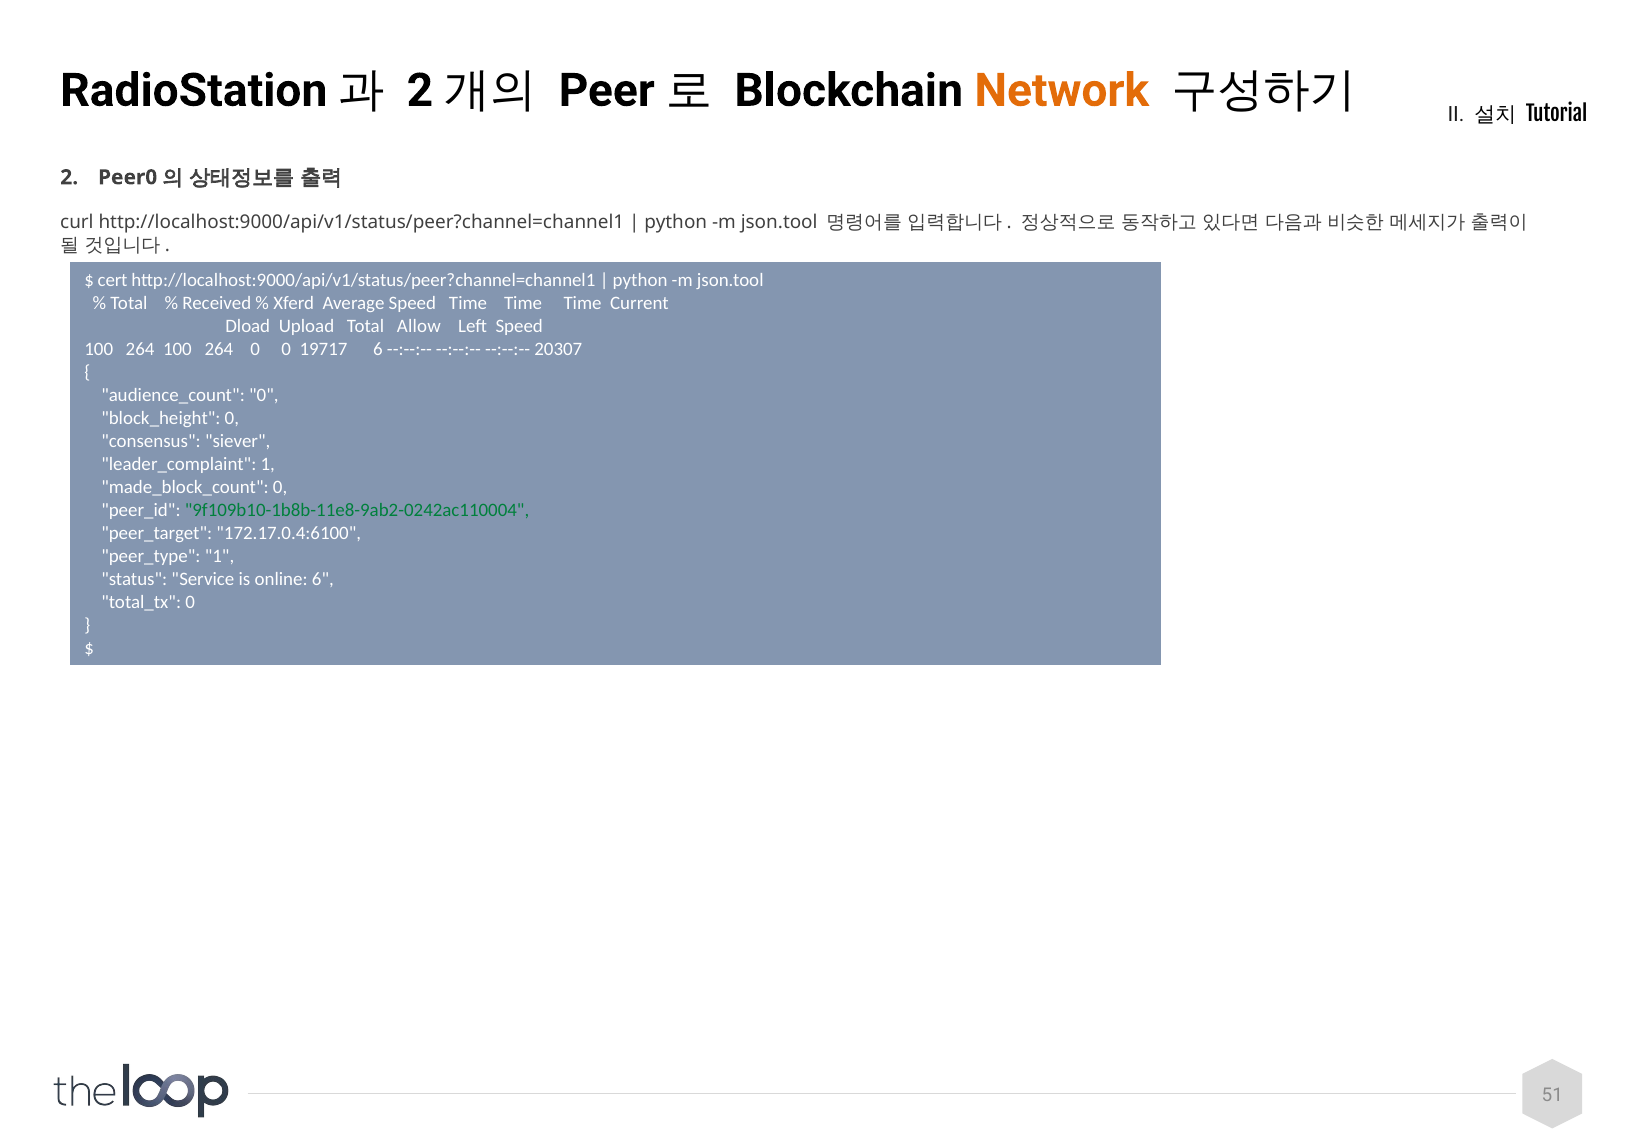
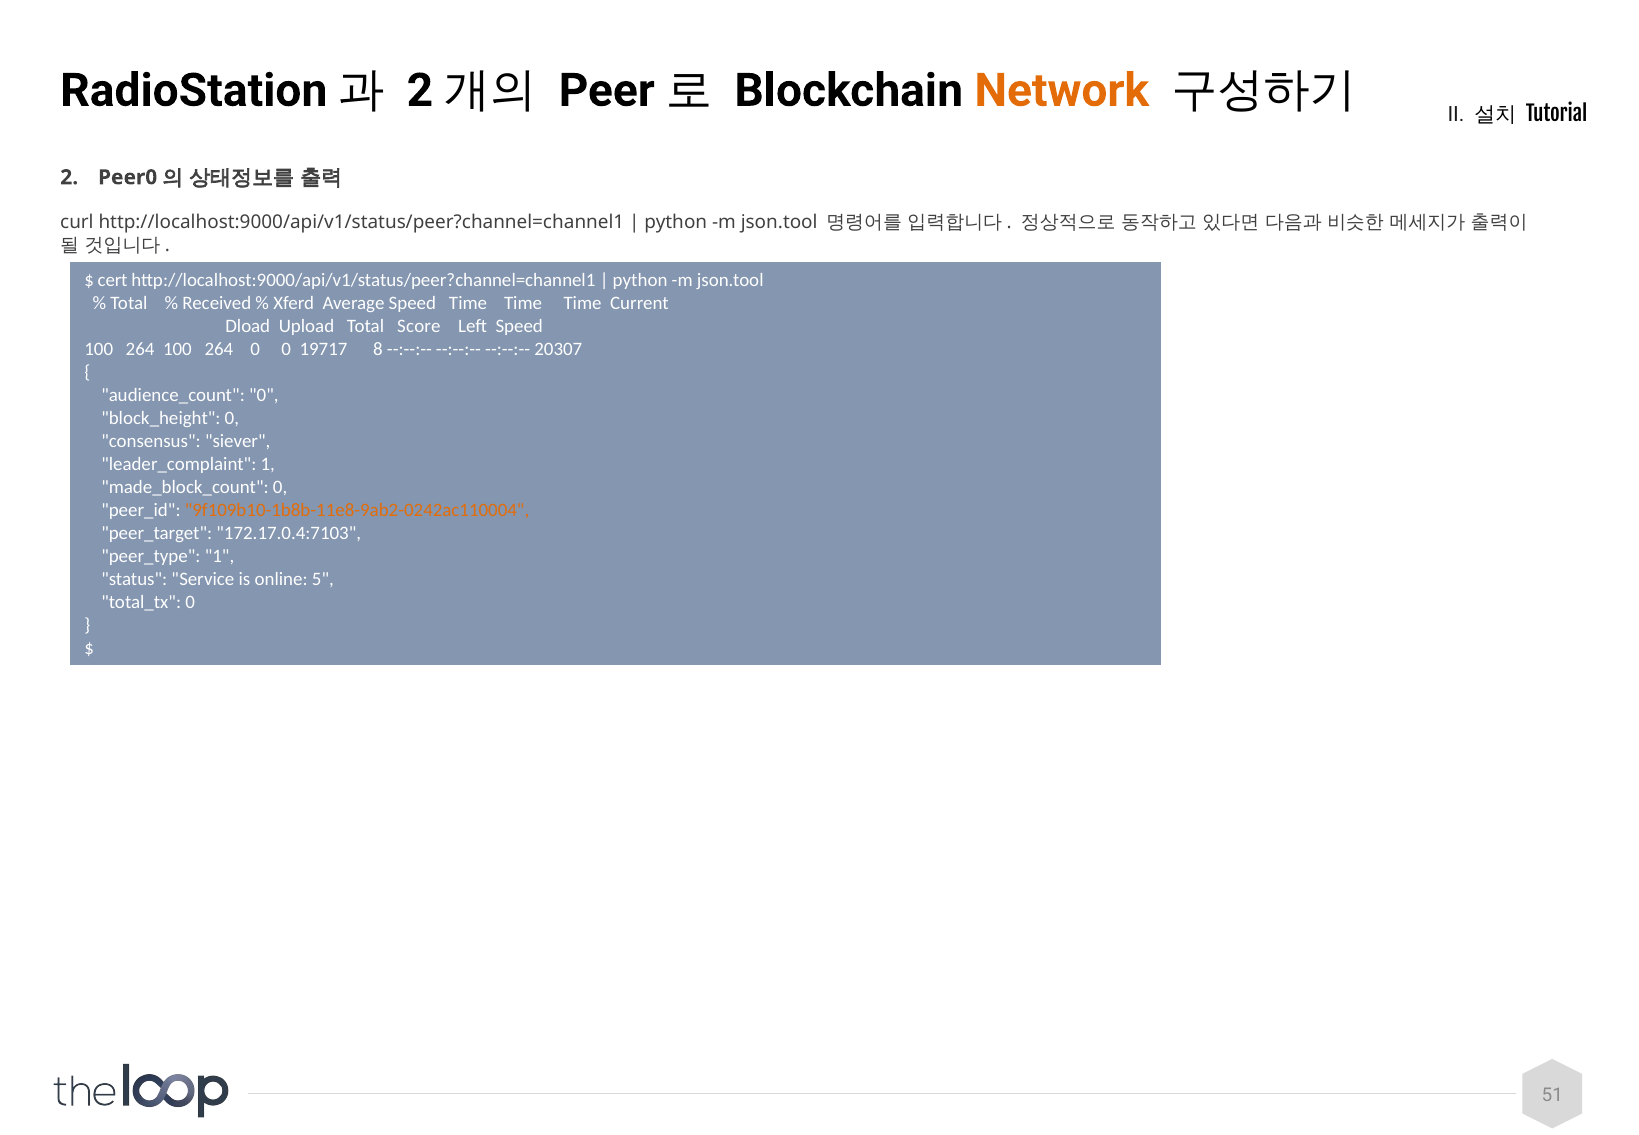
Allow: Allow -> Score
19717 6: 6 -> 8
9f109b10-1b8b-11e8-9ab2-0242ac110004 colour: green -> orange
172.17.0.4:6100: 172.17.0.4:6100 -> 172.17.0.4:7103
online 6: 6 -> 5
